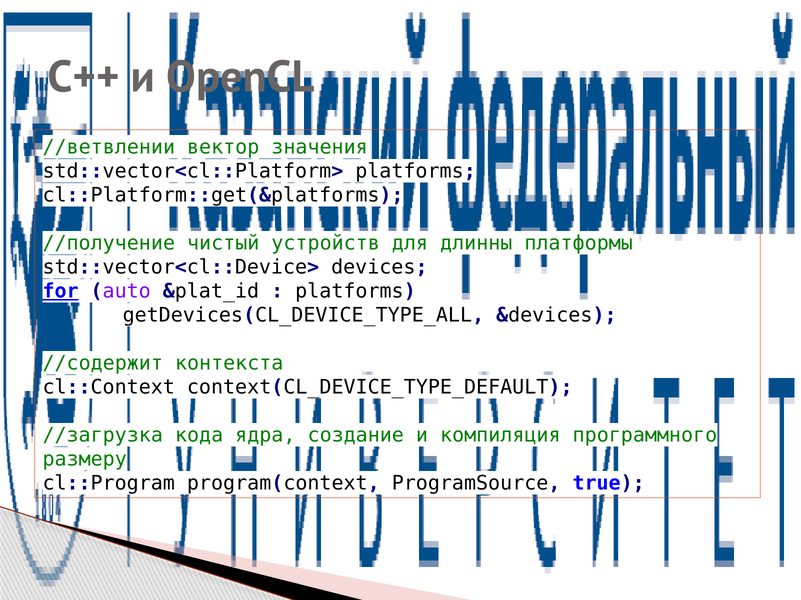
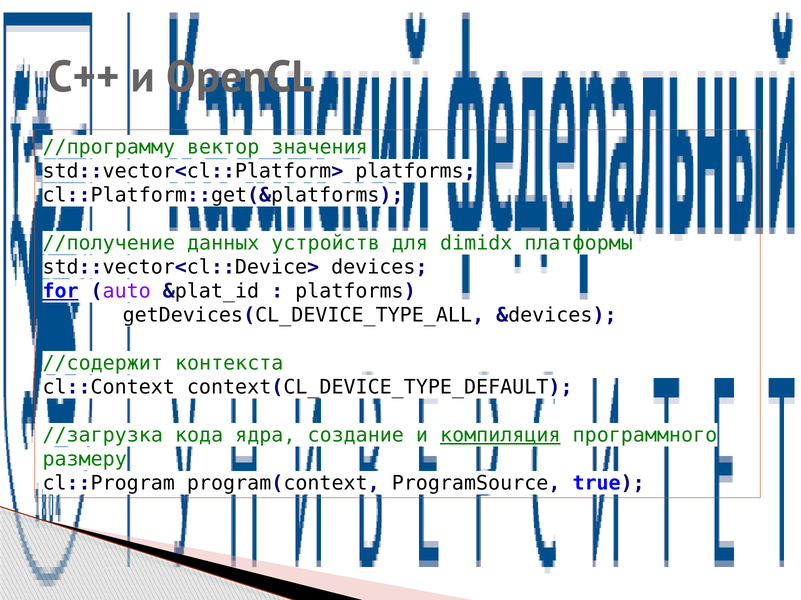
//ветвлении: //ветвлении -> //программу
чистый: чистый -> данных
длинны: длинны -> dimidx
компиляция underline: none -> present
